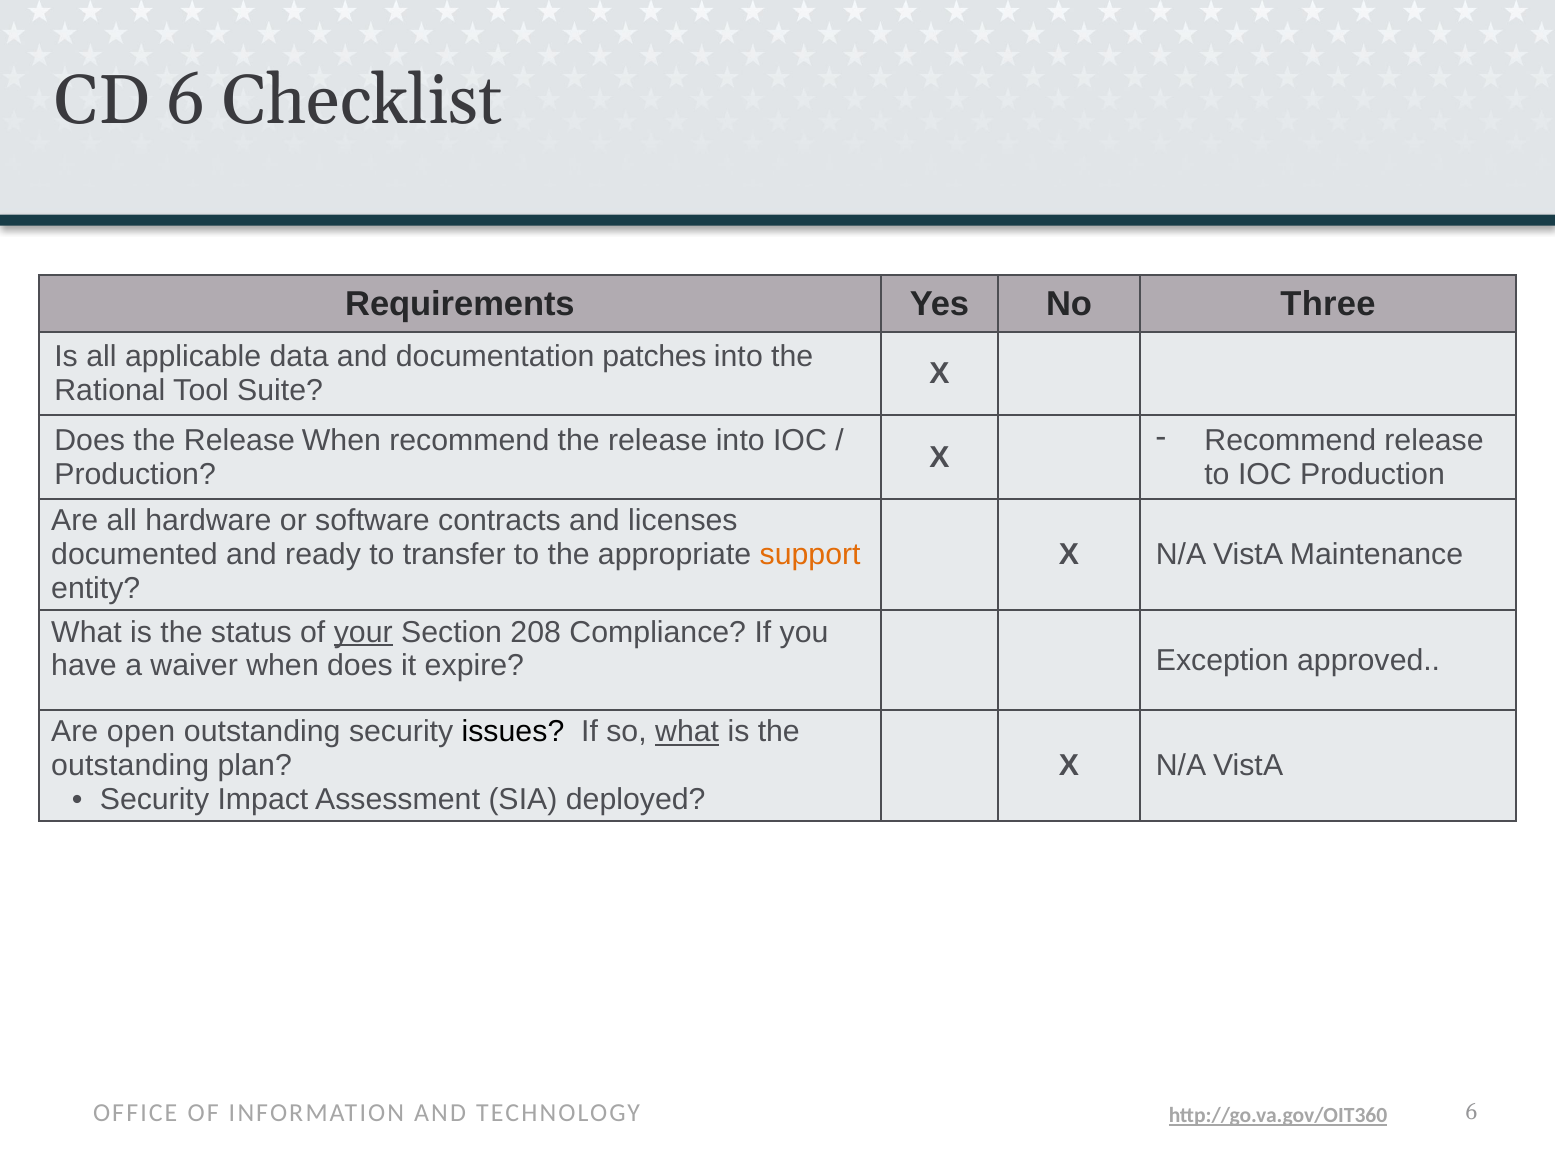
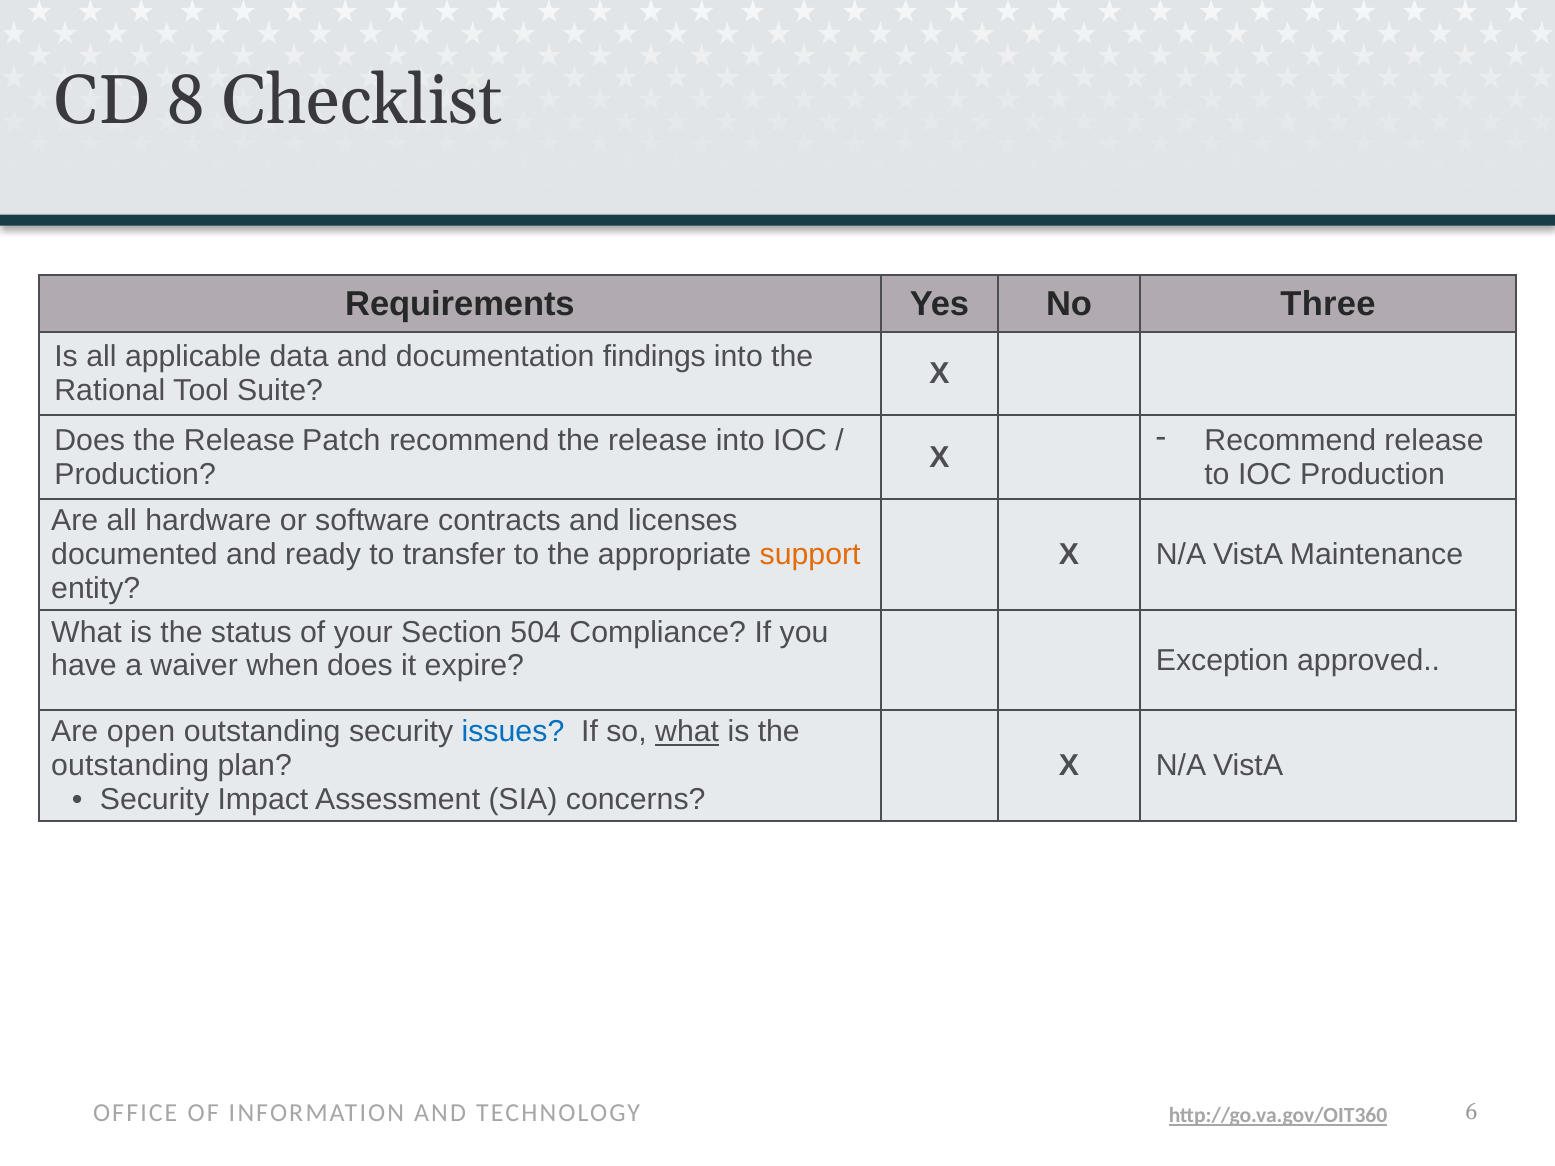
CD 6: 6 -> 8
patches: patches -> findings
Release When: When -> Patch
your underline: present -> none
208: 208 -> 504
issues colour: black -> blue
deployed: deployed -> concerns
